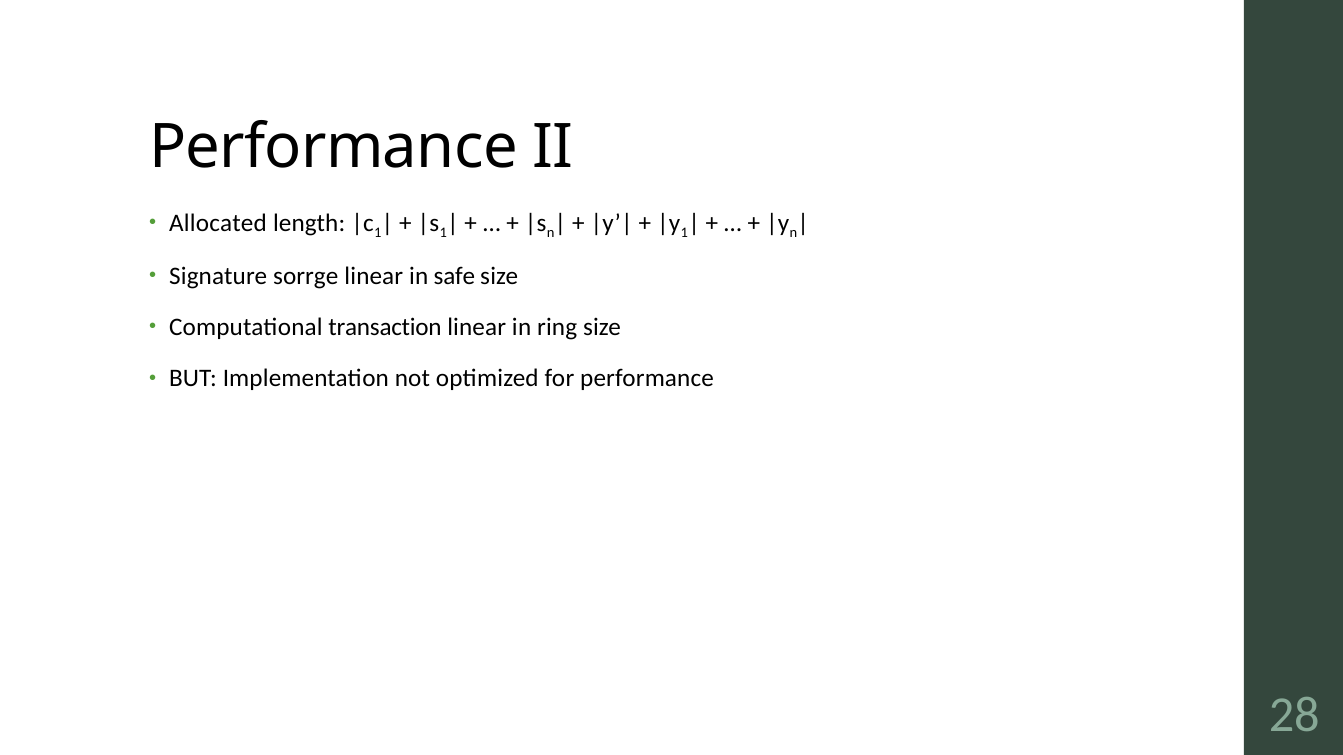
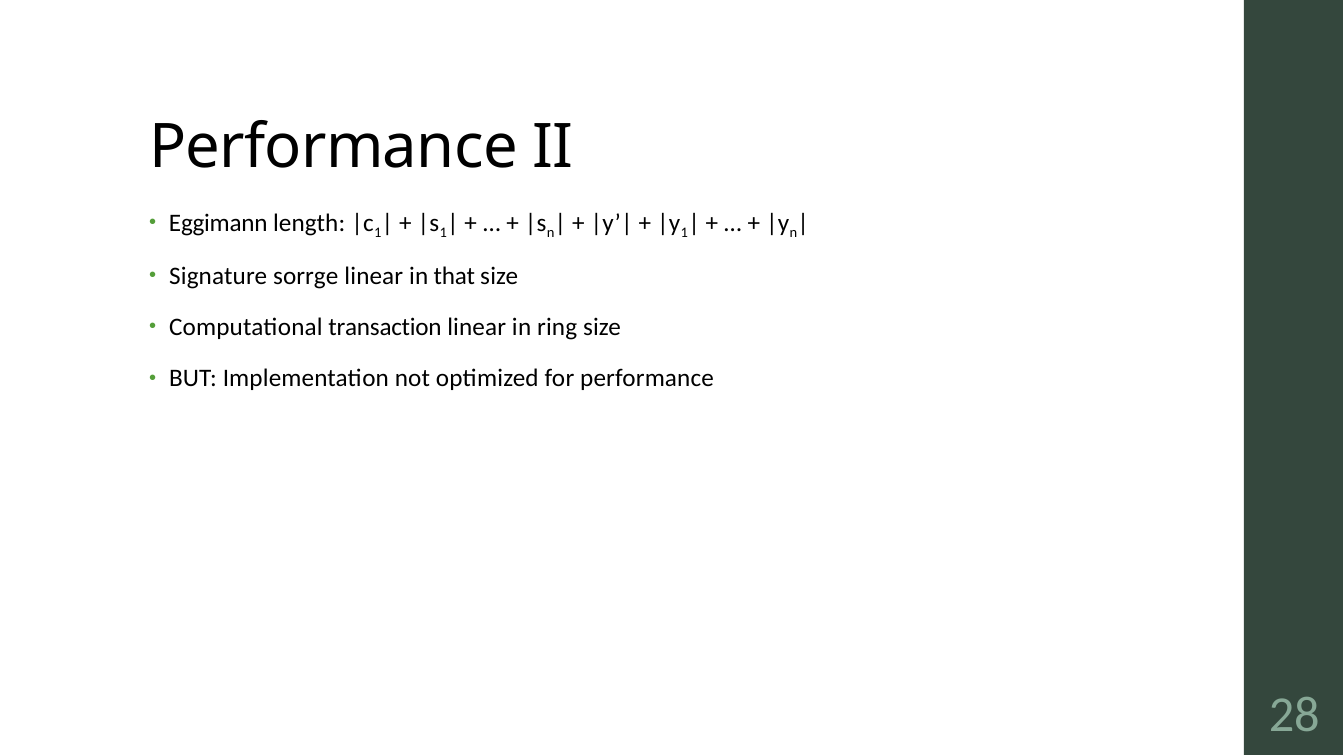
Allocated: Allocated -> Eggimann
safe: safe -> that
